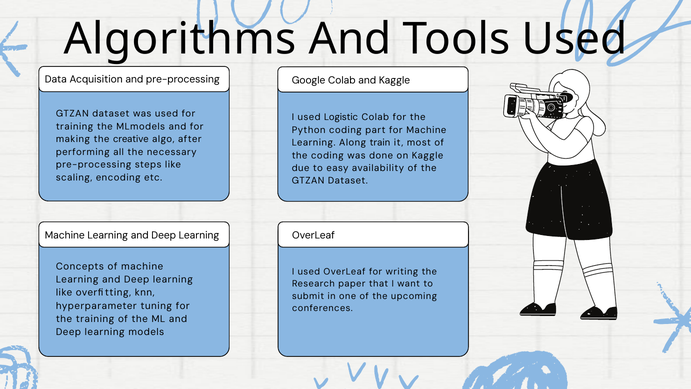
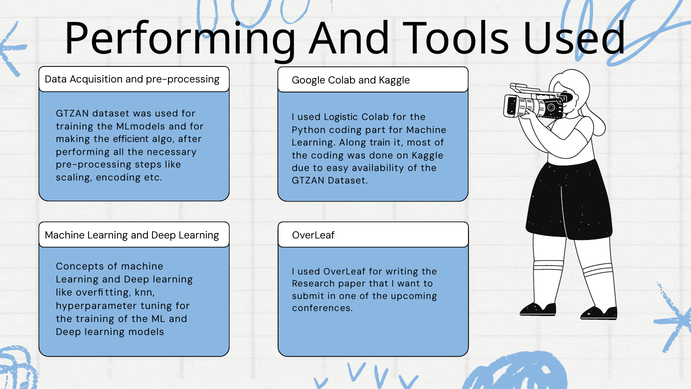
Algorithms at (180, 39): Algorithms -> Performing
creative: creative -> efficient
